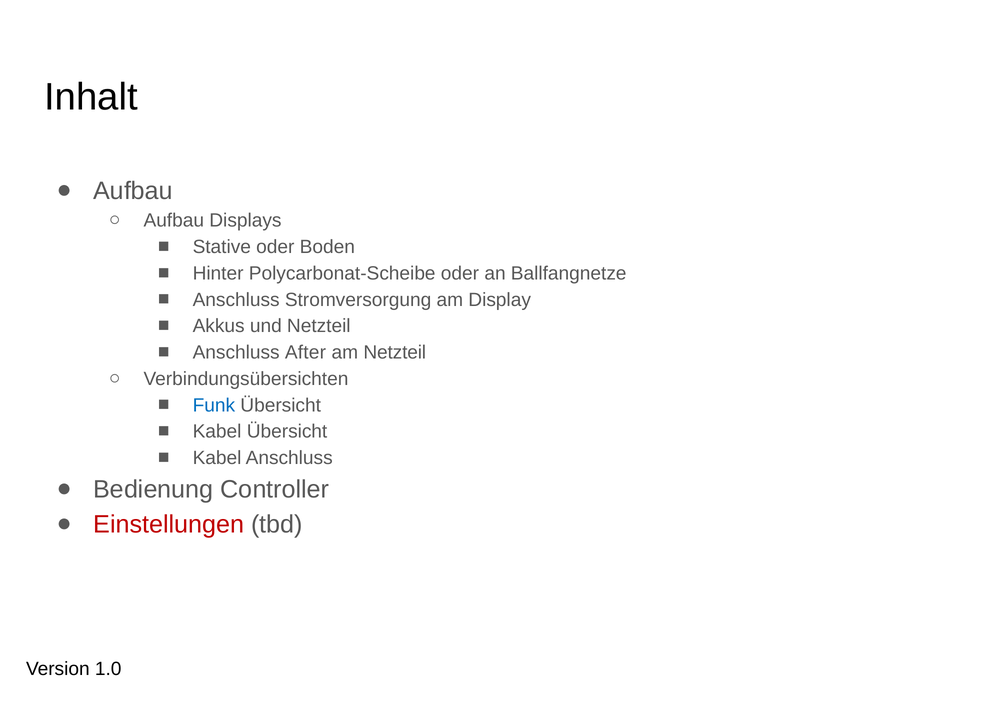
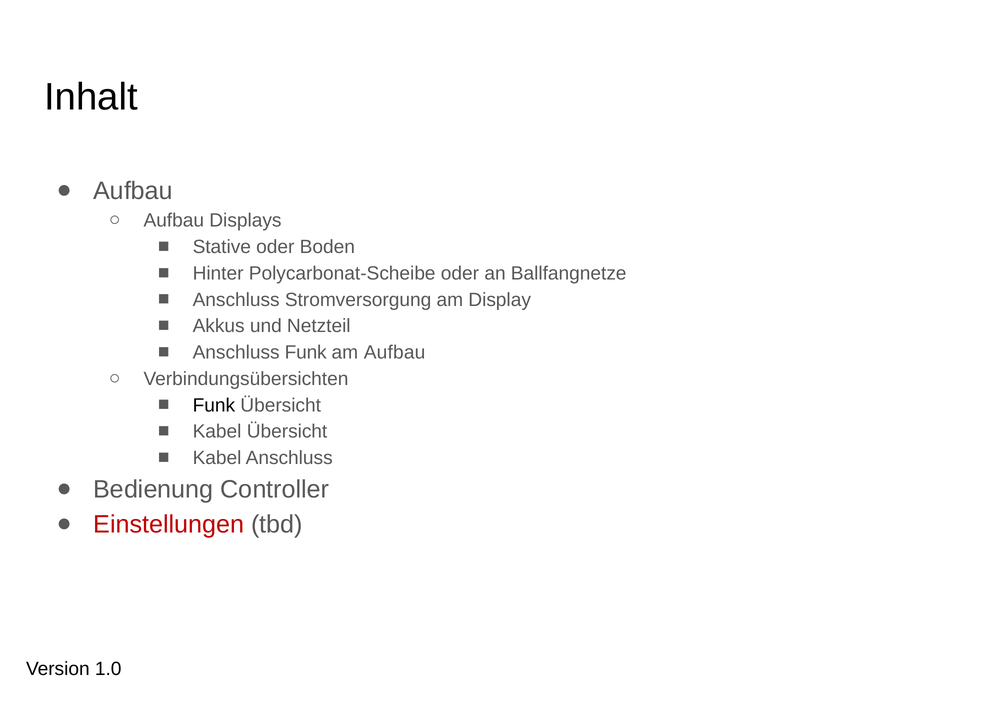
Anschluss After: After -> Funk
am Netzteil: Netzteil -> Aufbau
Funk at (214, 405) colour: blue -> black
